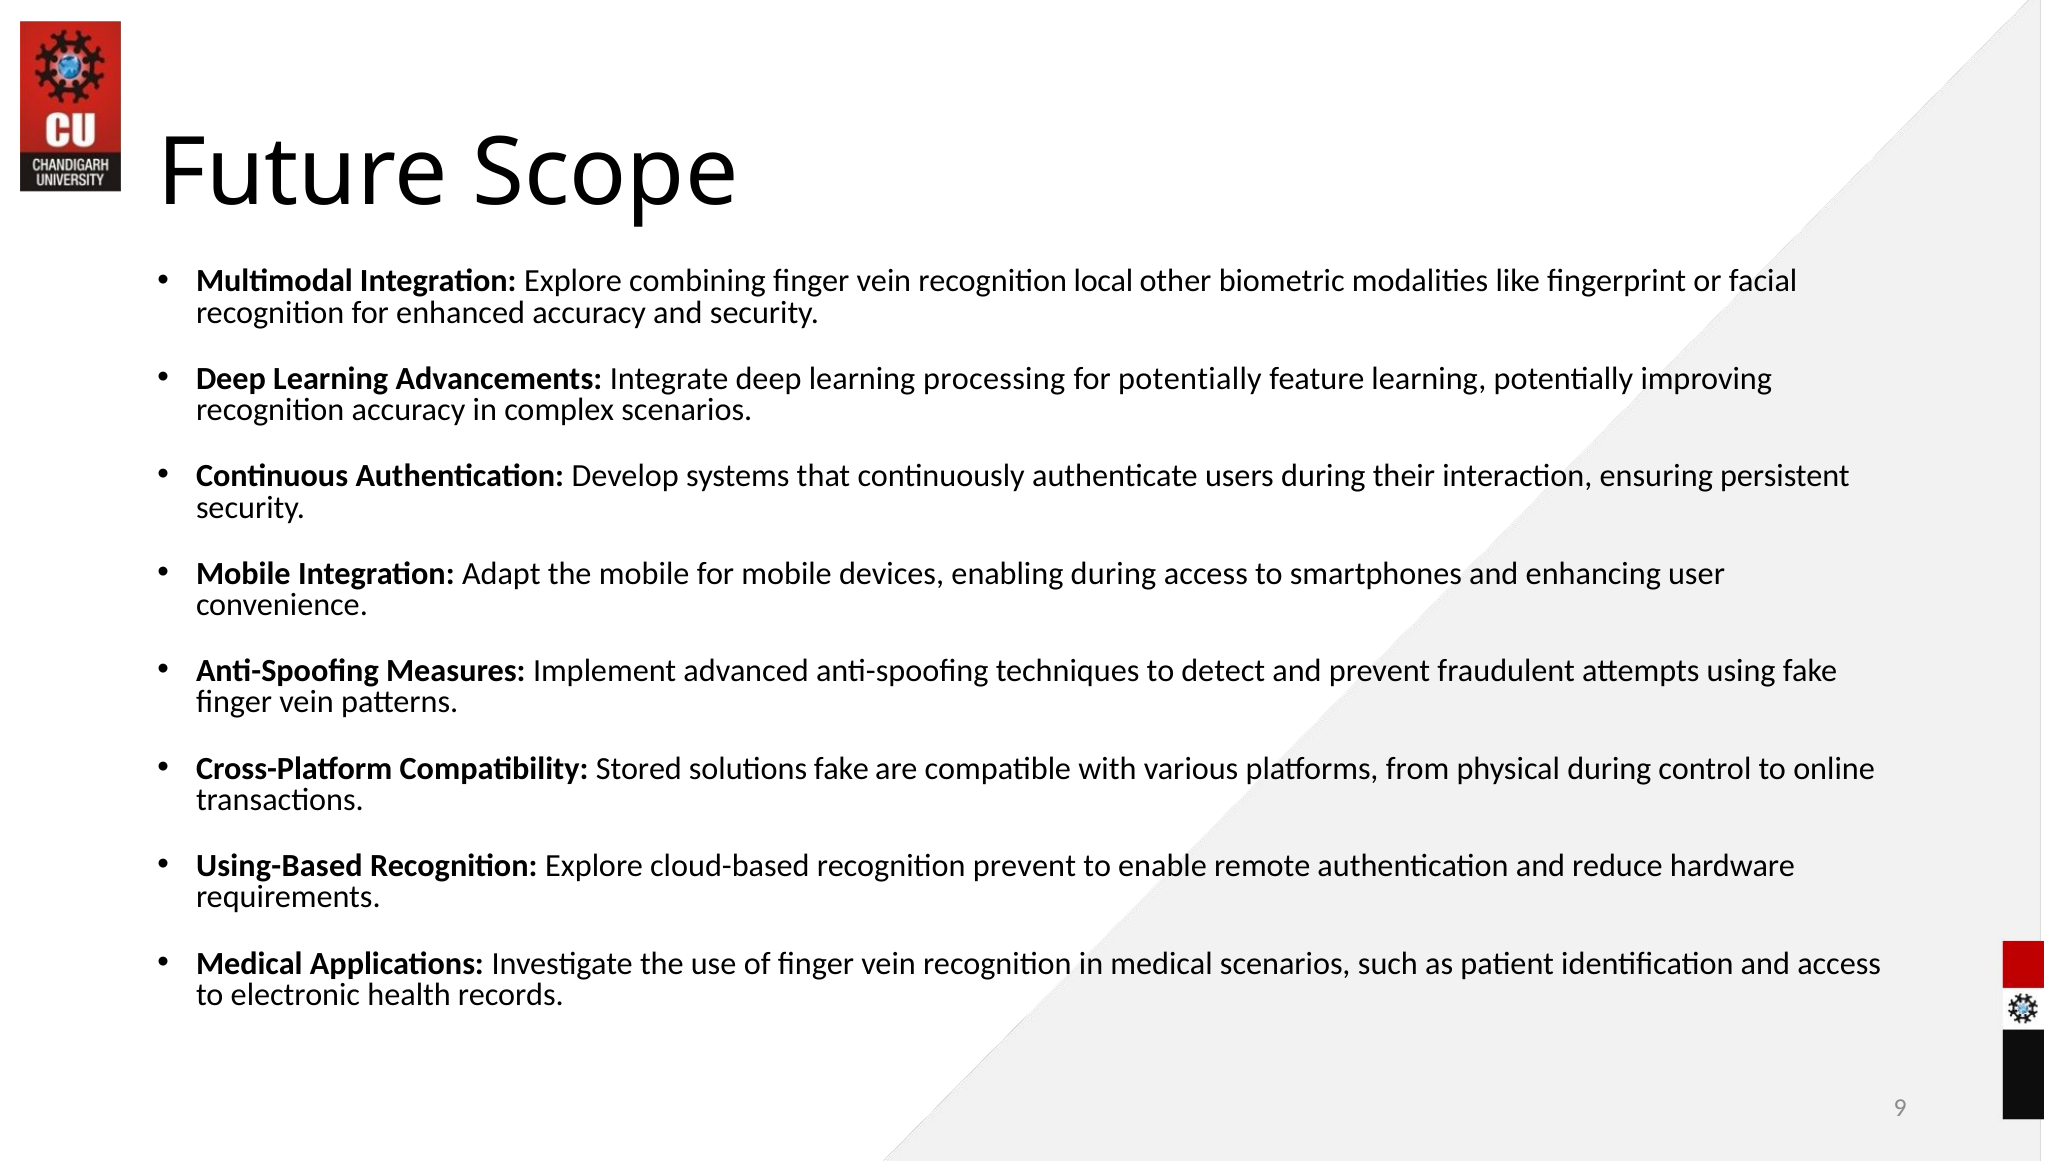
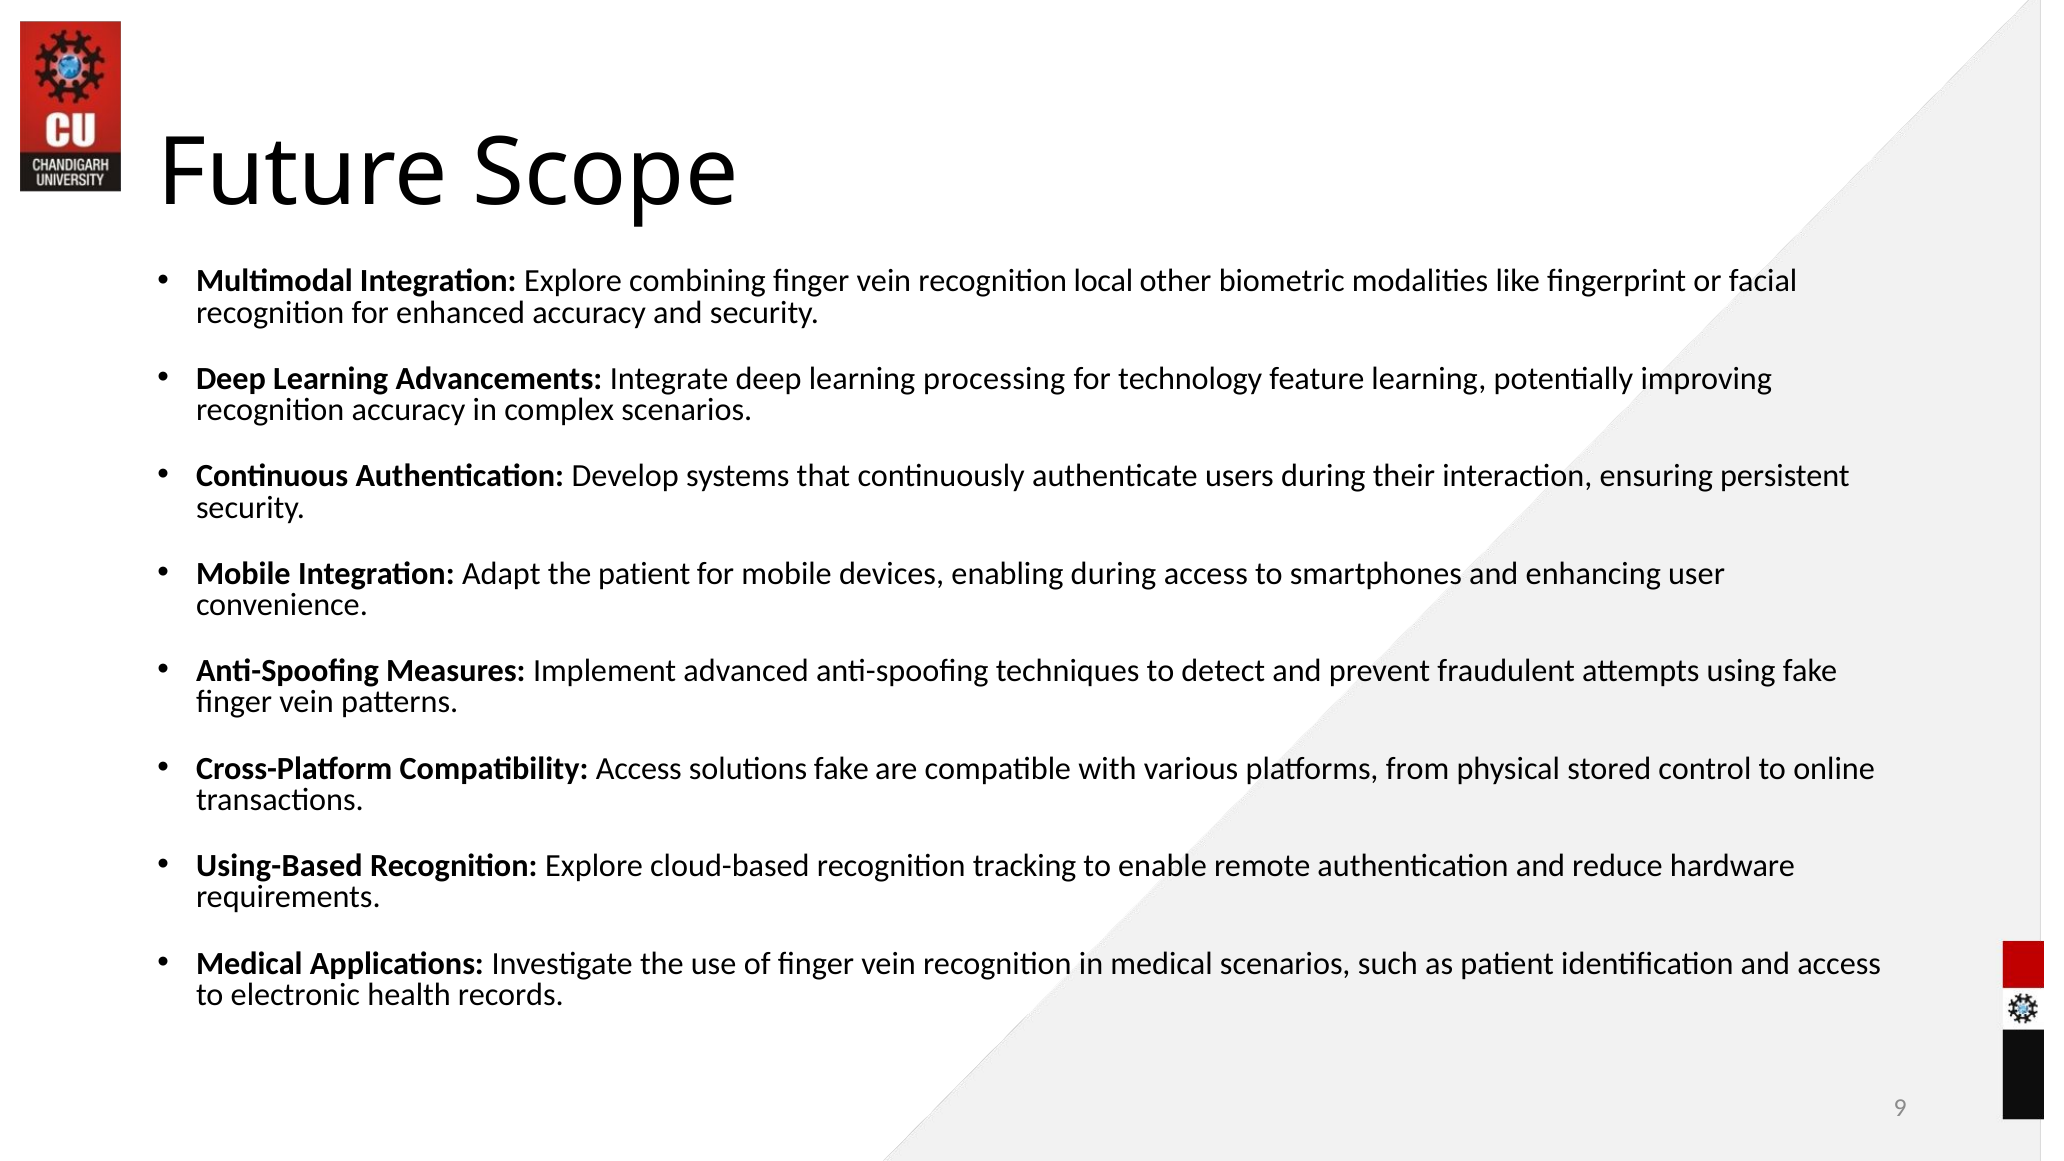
for potentially: potentially -> technology
the mobile: mobile -> patient
Compatibility Stored: Stored -> Access
physical during: during -> stored
recognition prevent: prevent -> tracking
